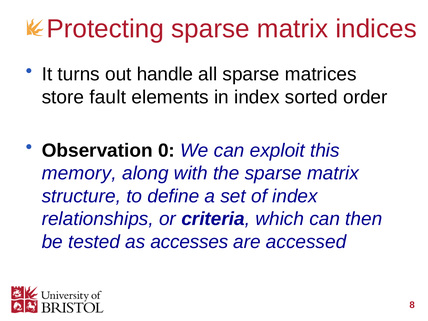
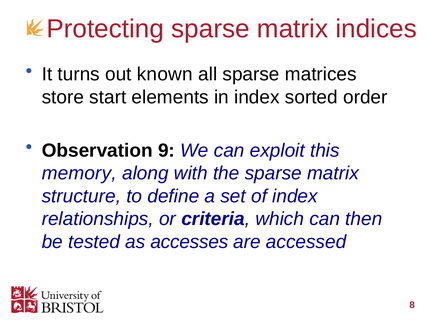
handle: handle -> known
fault: fault -> start
0: 0 -> 9
